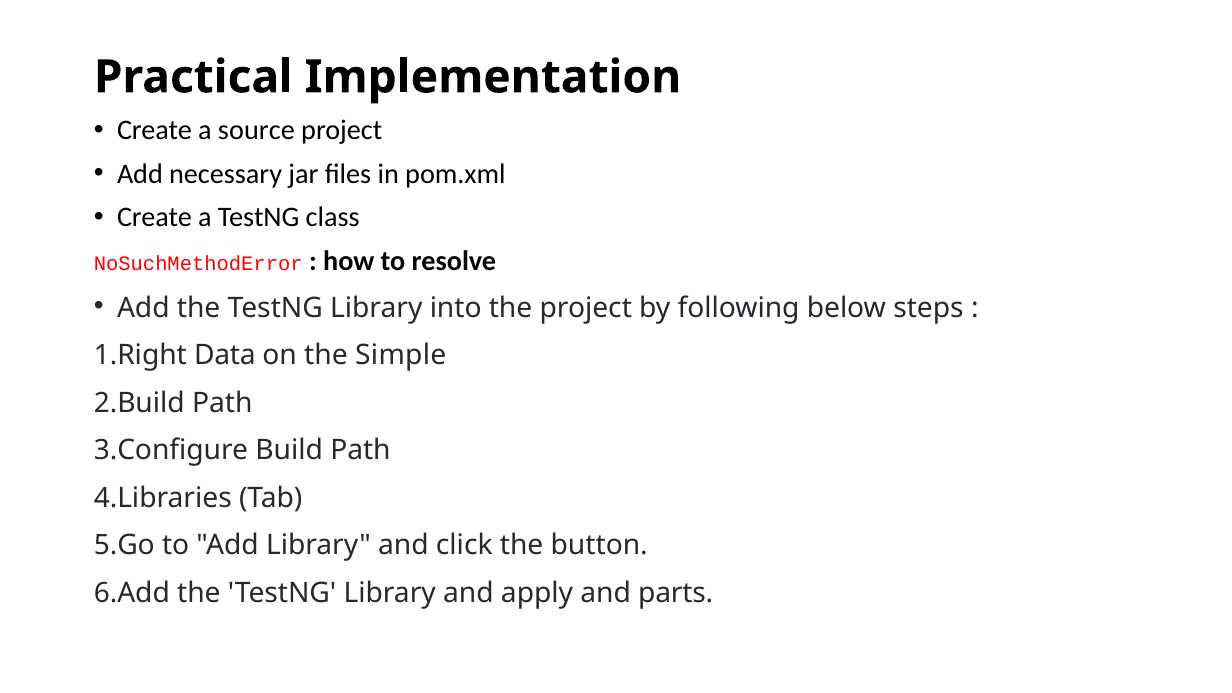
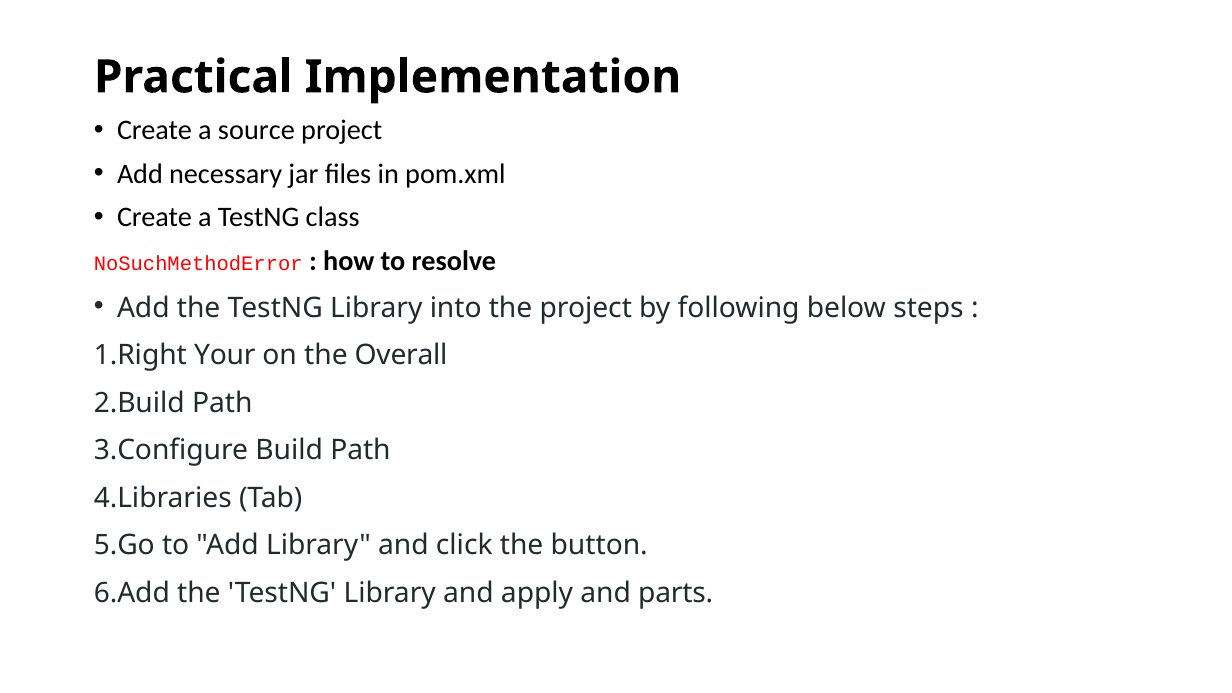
Data: Data -> Your
Simple: Simple -> Overall
